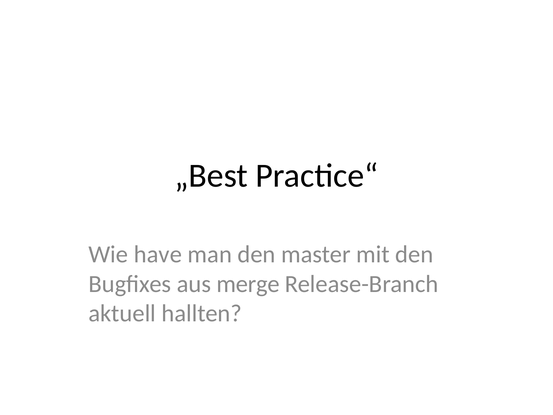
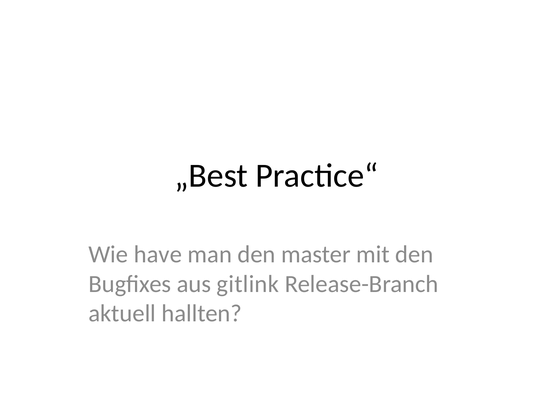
merge: merge -> gitlink
